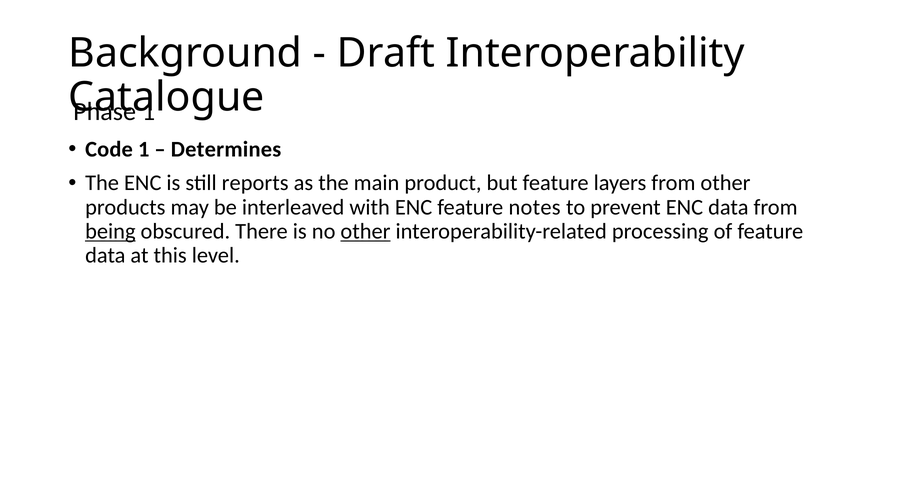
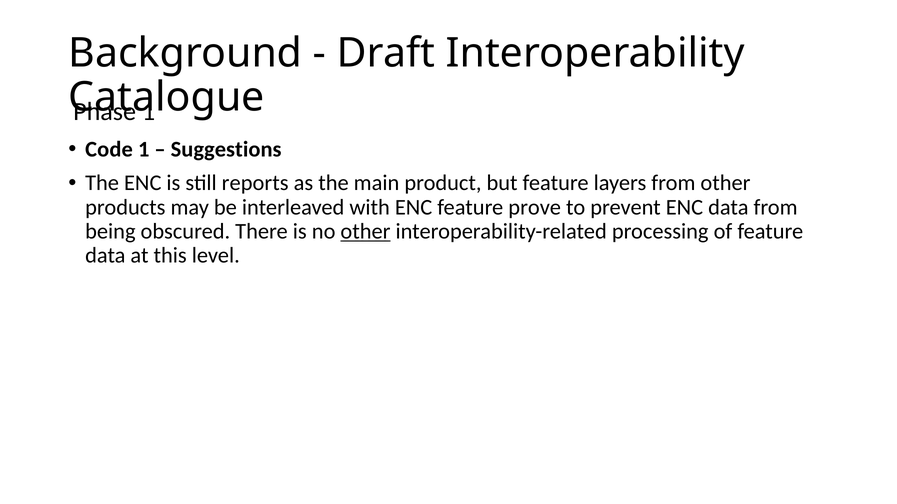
Determines: Determines -> Suggestions
notes: notes -> prove
being underline: present -> none
